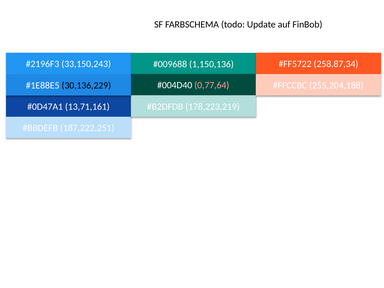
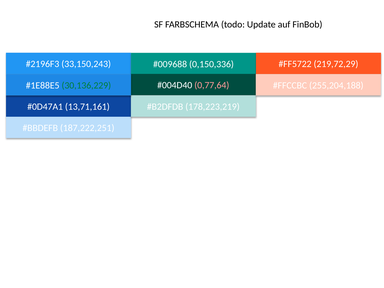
258,87,34: 258,87,34 -> 219,72,29
1,150,136: 1,150,136 -> 0,150,336
30,136,229 colour: black -> green
